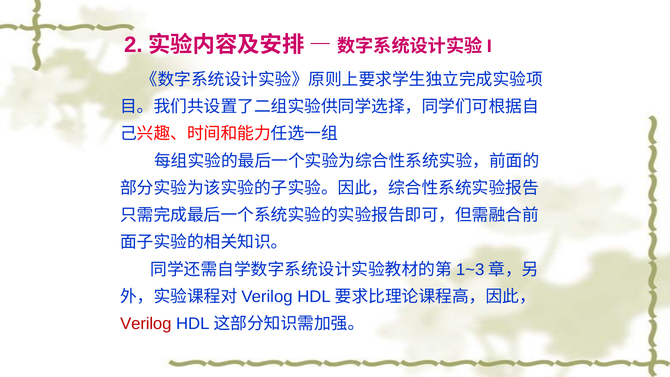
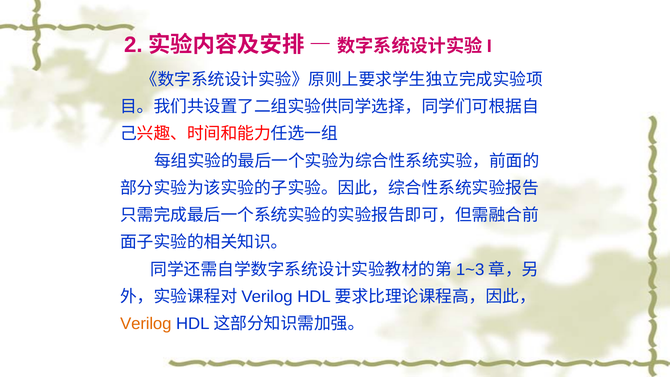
Verilog colour: red -> orange
